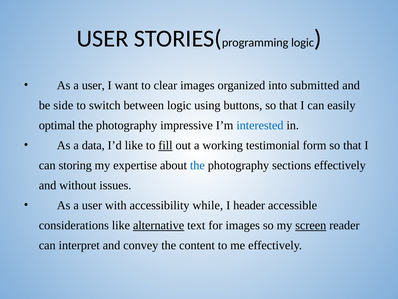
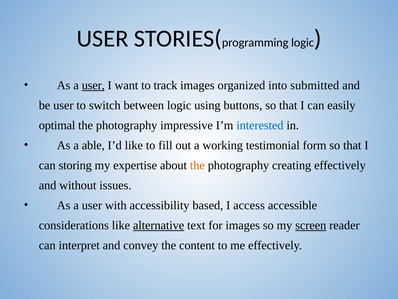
user at (93, 85) underline: none -> present
clear: clear -> track
be side: side -> user
data: data -> able
fill underline: present -> none
the at (197, 165) colour: blue -> orange
sections: sections -> creating
while: while -> based
header: header -> access
